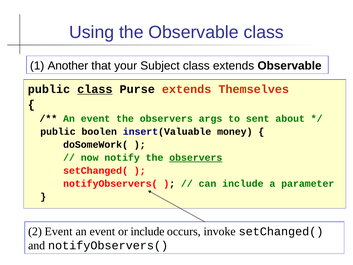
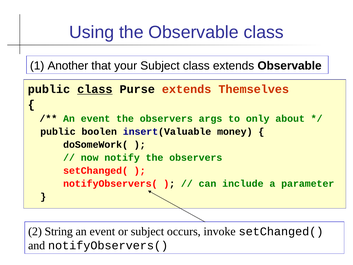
sent: sent -> only
observers at (196, 158) underline: present -> none
2 Event: Event -> String
or include: include -> subject
